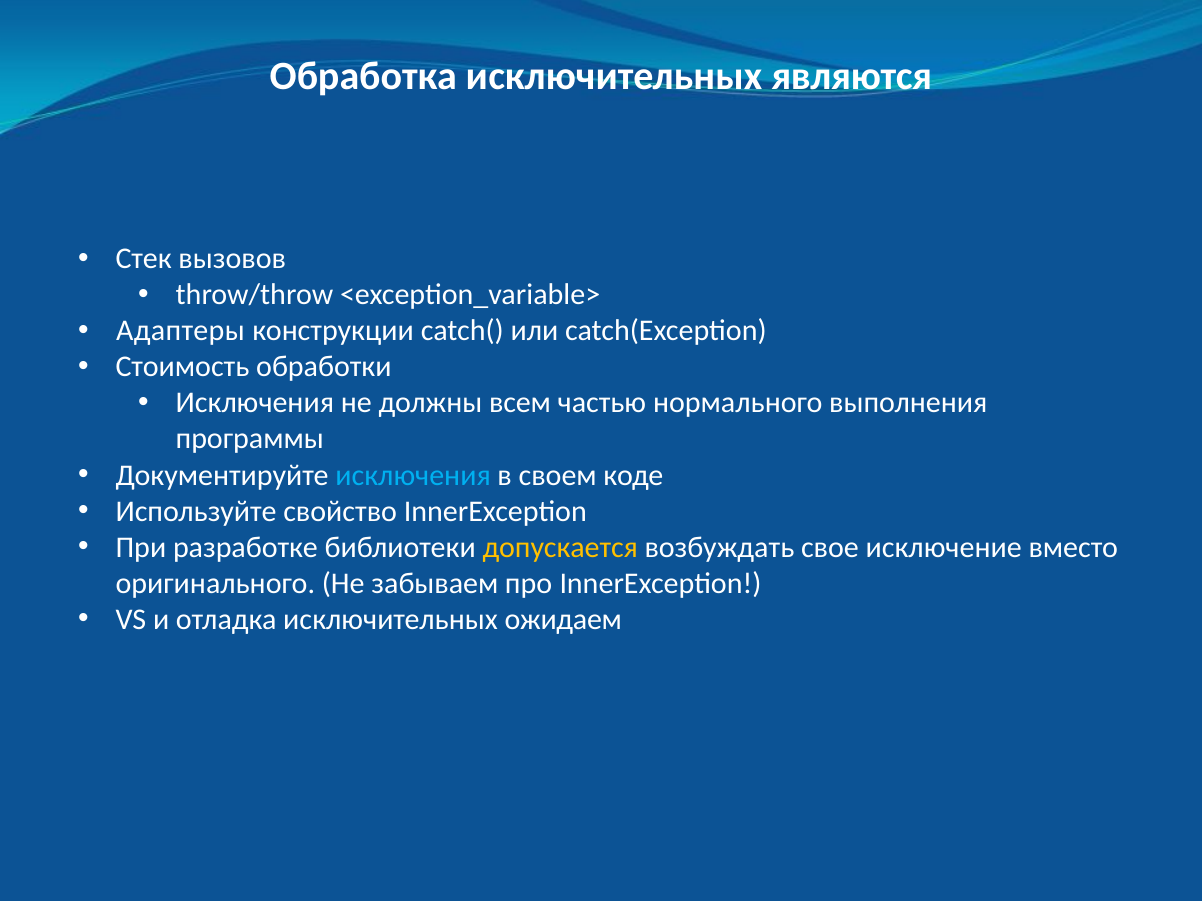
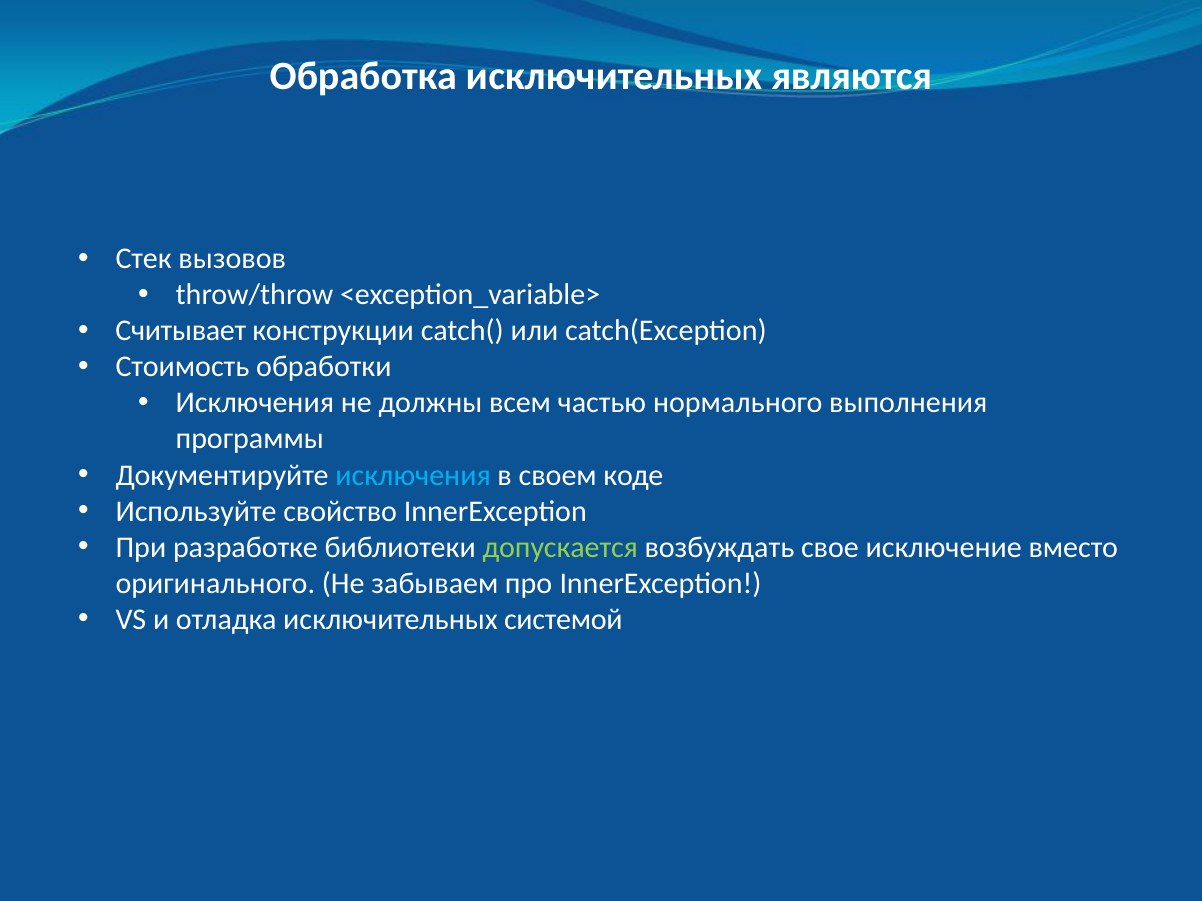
Адаптеры: Адаптеры -> Считывает
допускается colour: yellow -> light green
ожидаем: ожидаем -> системой
